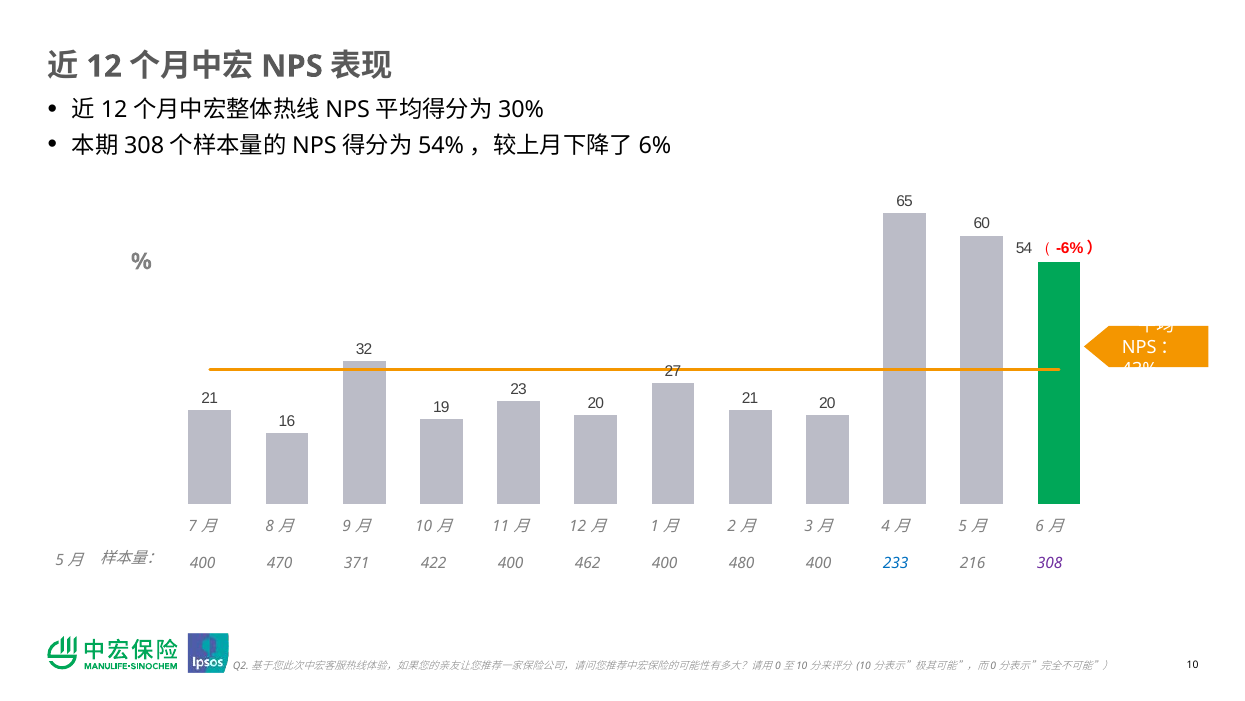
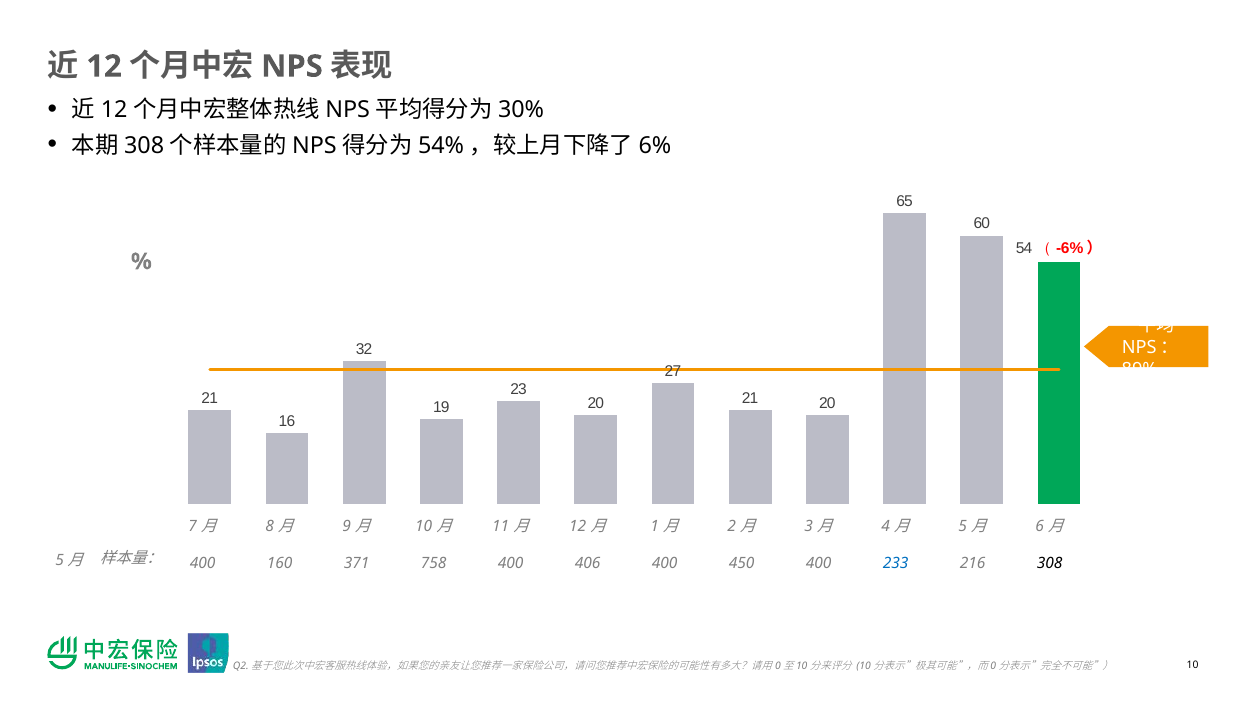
43%: 43% -> 89%
470: 470 -> 160
422: 422 -> 758
462: 462 -> 406
480: 480 -> 450
308 colour: purple -> black
